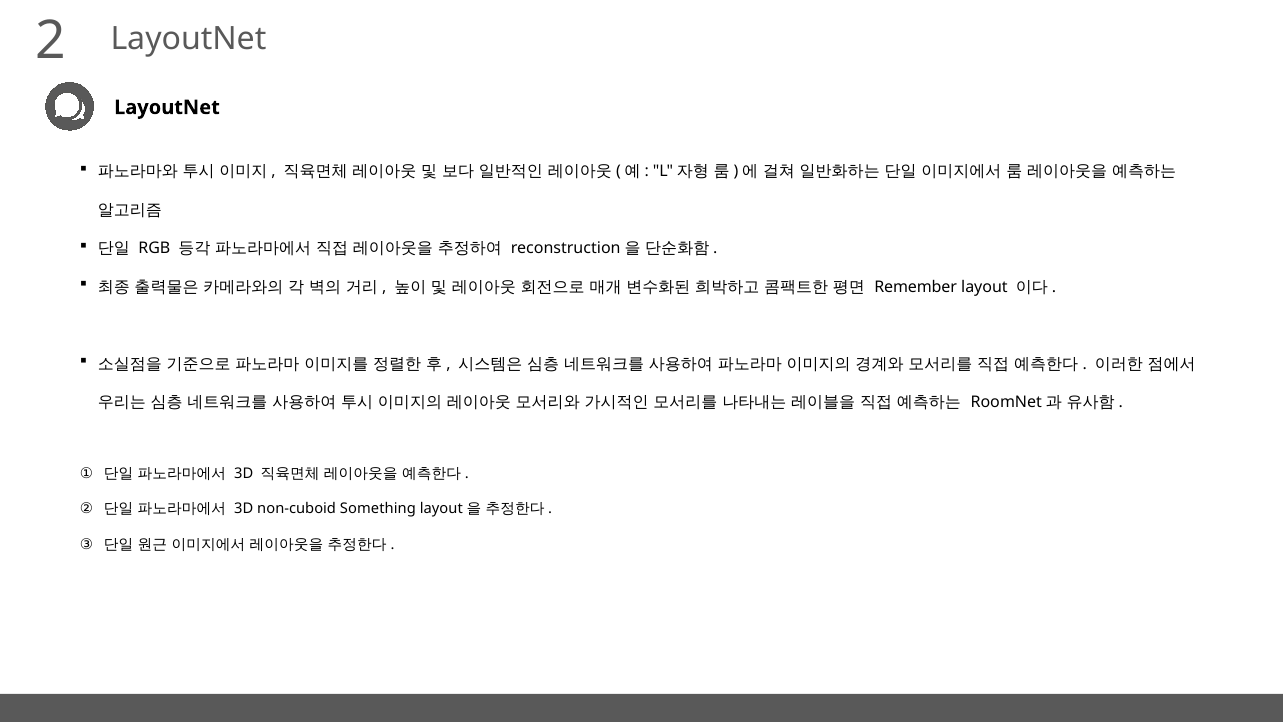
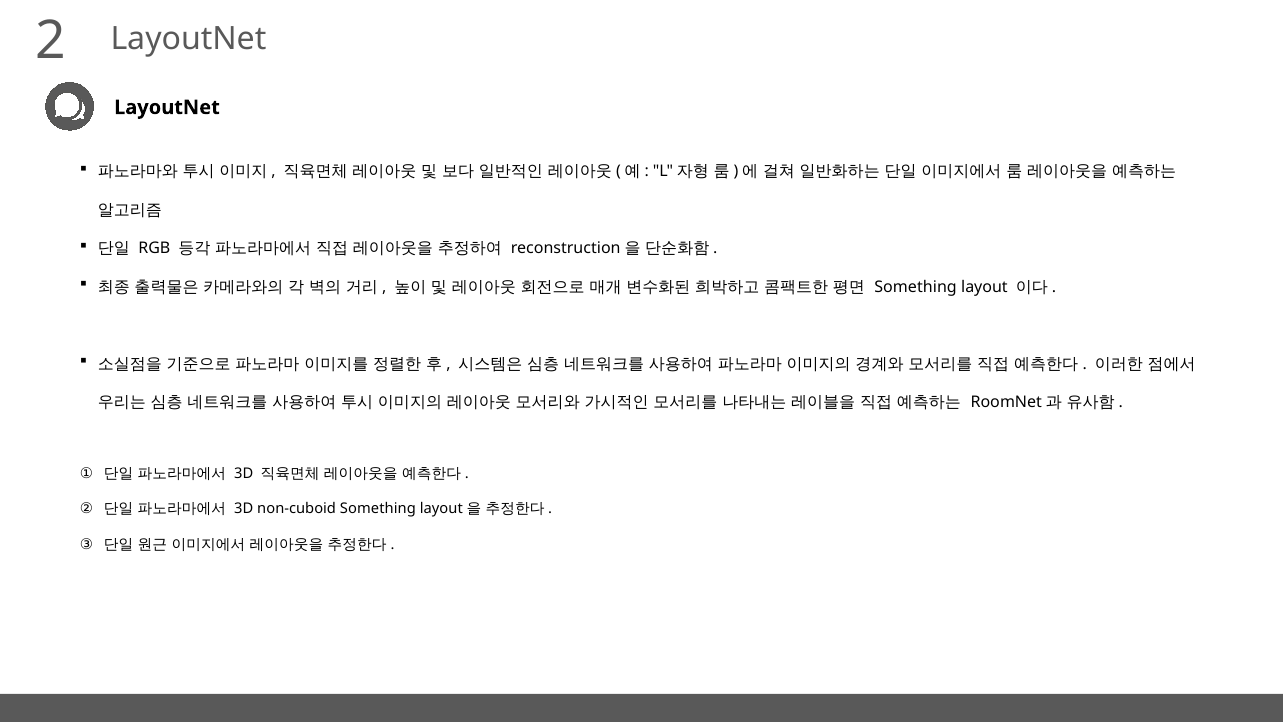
Remember at (916, 287): Remember -> Something
